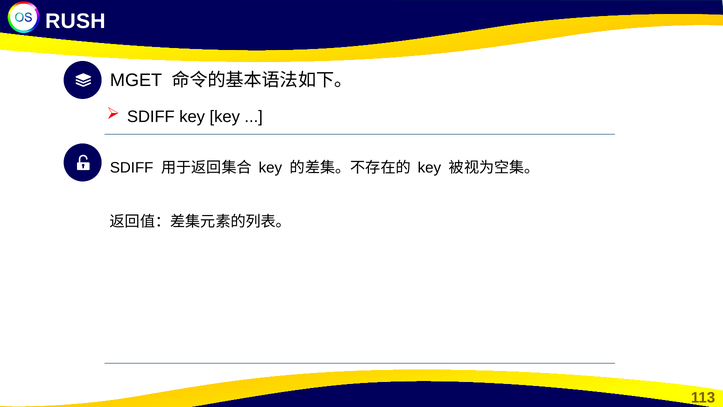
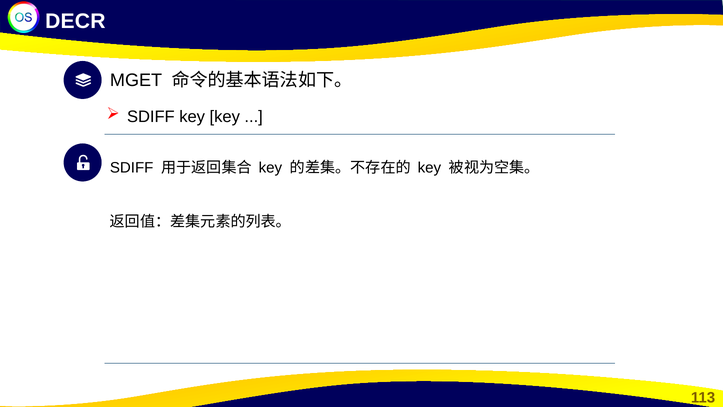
RUSH: RUSH -> DECR
